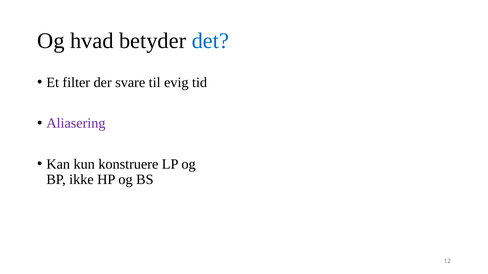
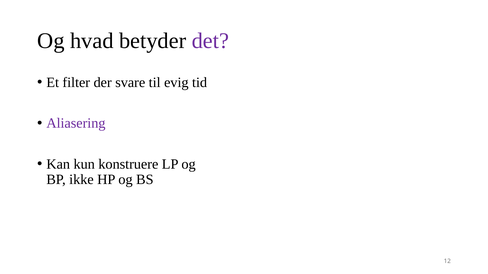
det colour: blue -> purple
